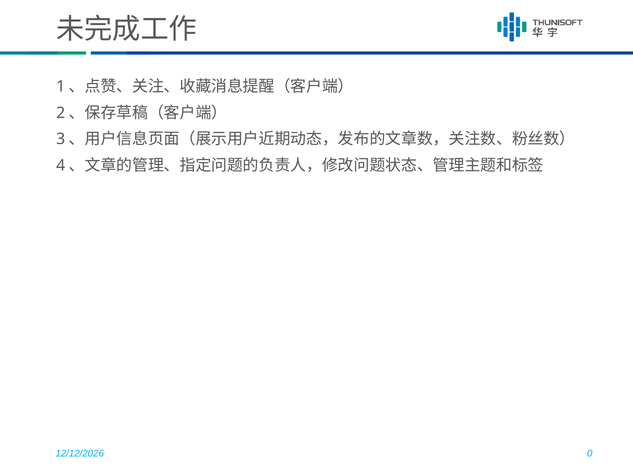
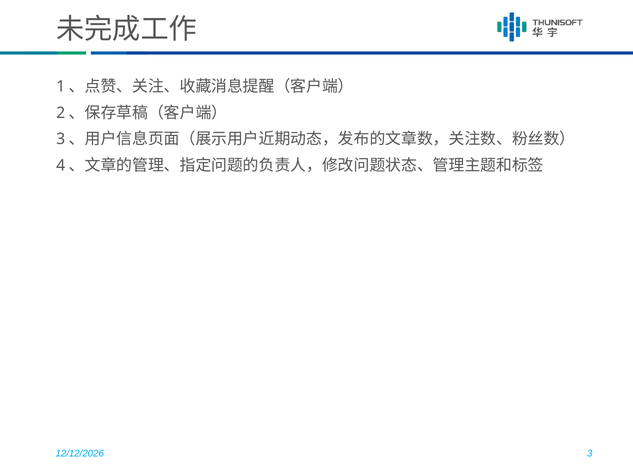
0: 0 -> 3
